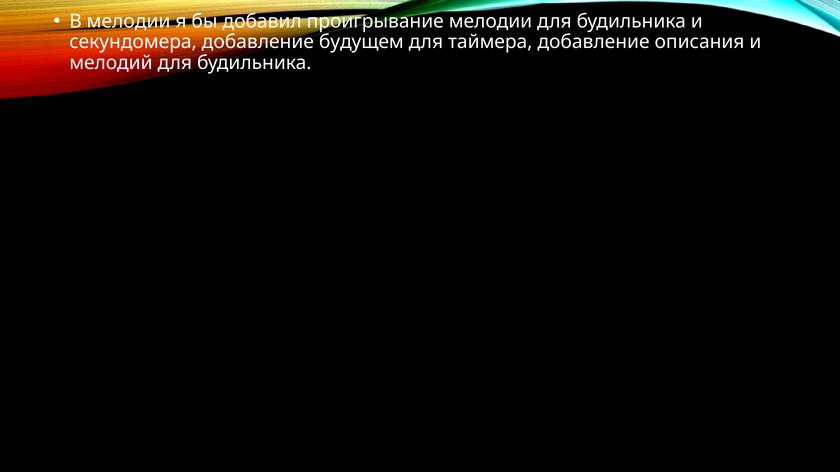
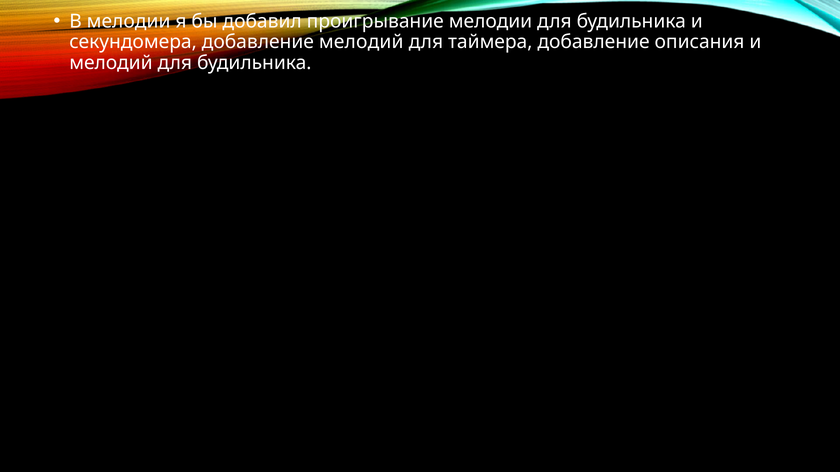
добавление будущем: будущем -> мелодий
